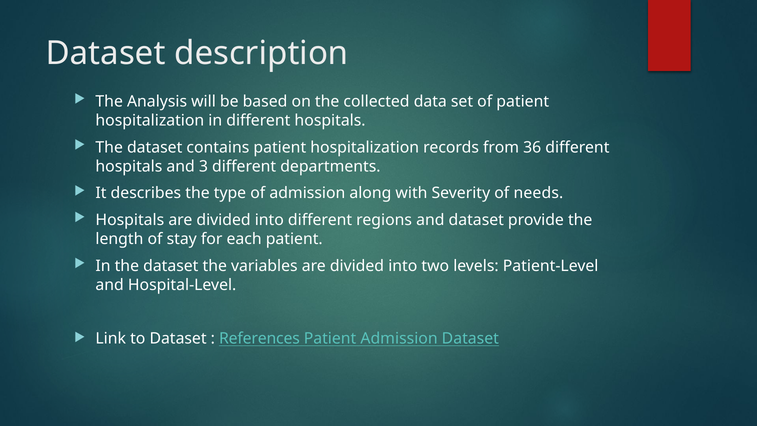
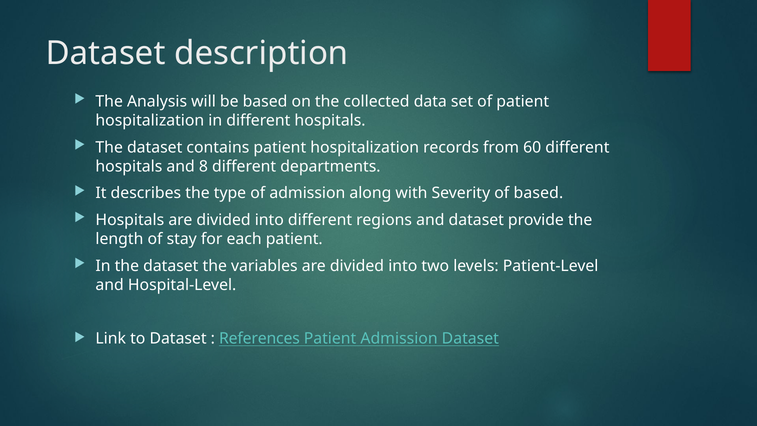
36: 36 -> 60
3: 3 -> 8
of needs: needs -> based
